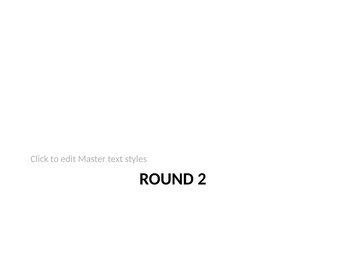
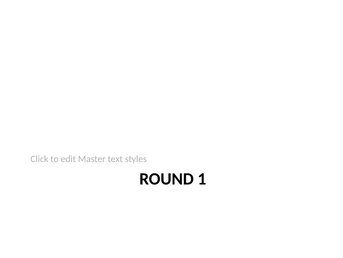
2: 2 -> 1
